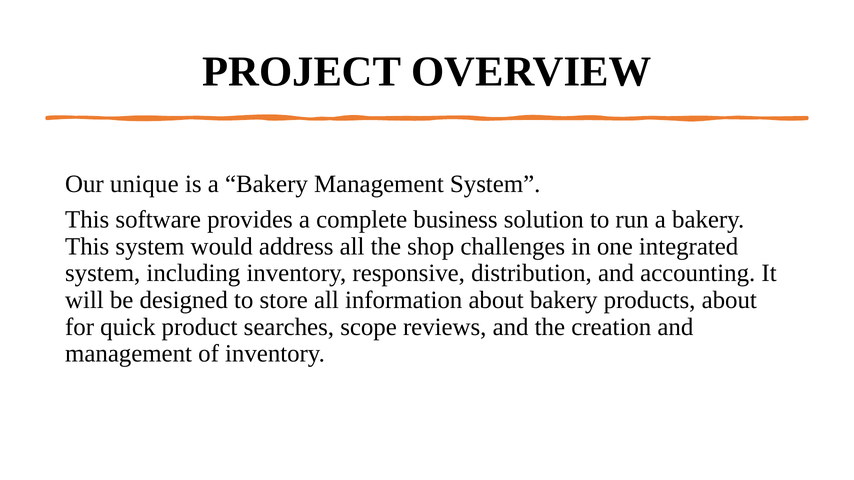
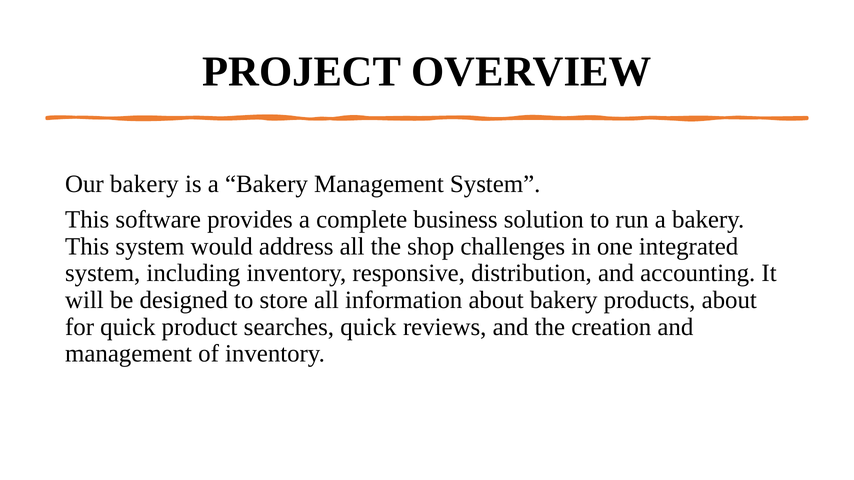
Our unique: unique -> bakery
searches scope: scope -> quick
